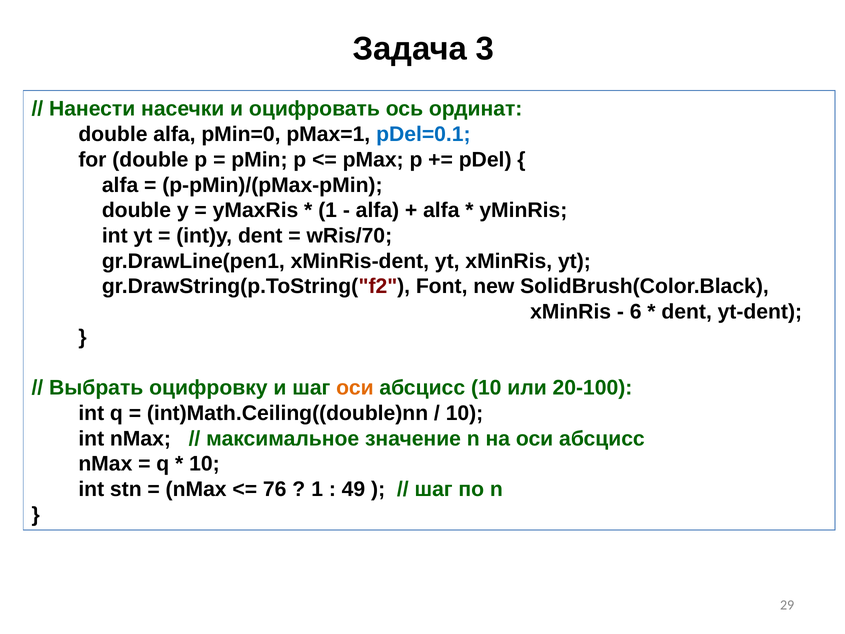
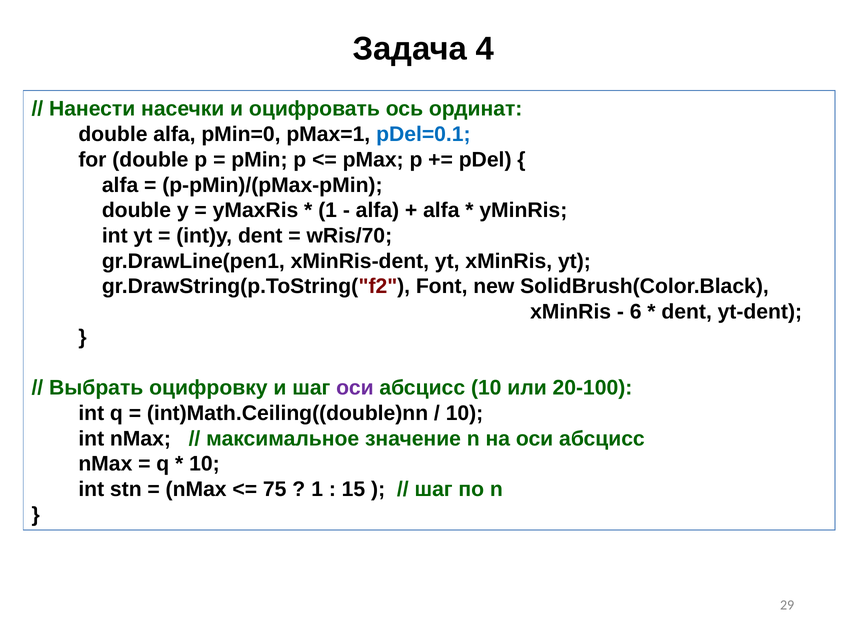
3: 3 -> 4
оси at (355, 388) colour: orange -> purple
76: 76 -> 75
49: 49 -> 15
